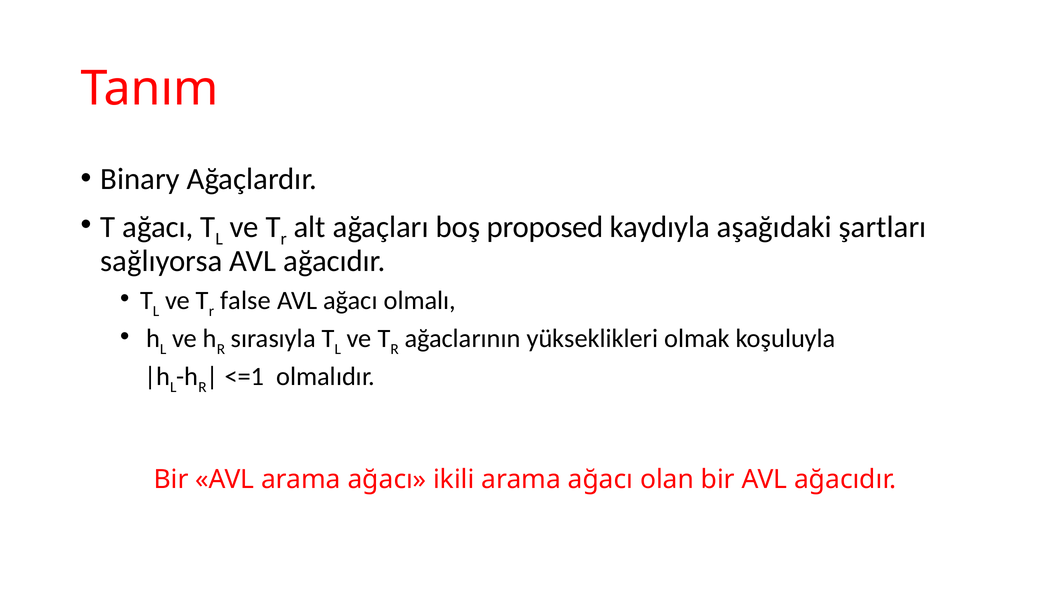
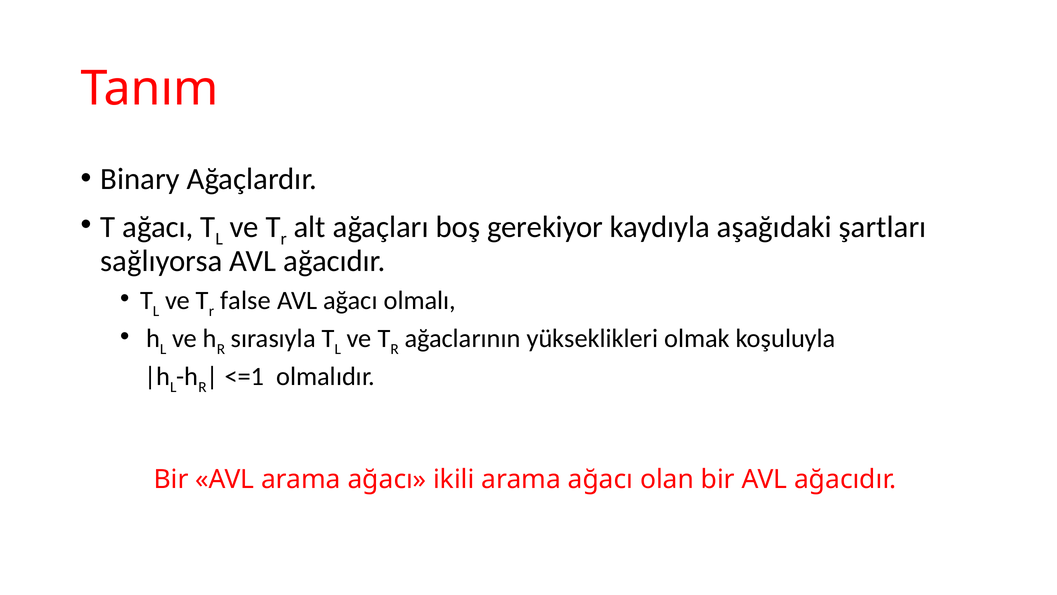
proposed: proposed -> gerekiyor
